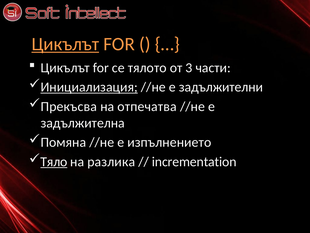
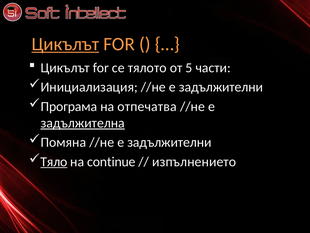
3: 3 -> 5
Инициализация underline: present -> none
Прекъсва: Прекъсва -> Програма
задължителна underline: none -> present
Помяна //не е изпълнението: изпълнението -> задължителни
разлика: разлика -> continue
incrementation: incrementation -> изпълнението
